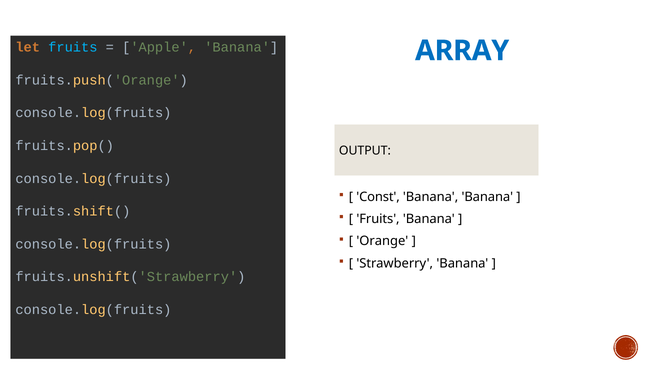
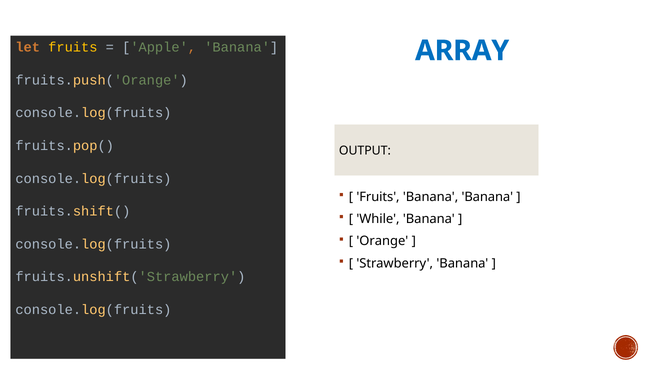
fruits at (73, 47) colour: light blue -> yellow
Const at (378, 197): Const -> Fruits
Fruits at (378, 219): Fruits -> While
